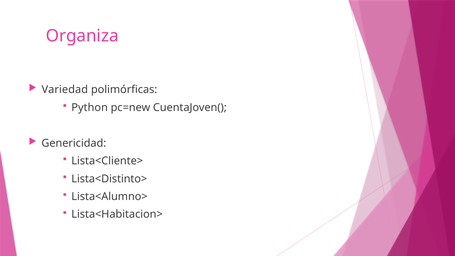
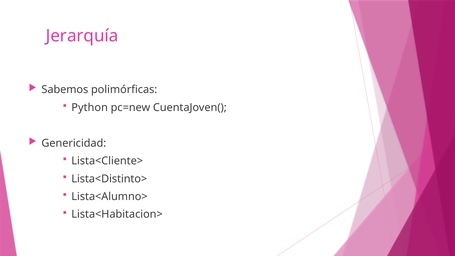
Organiza: Organiza -> Jerarquía
Variedad: Variedad -> Sabemos
